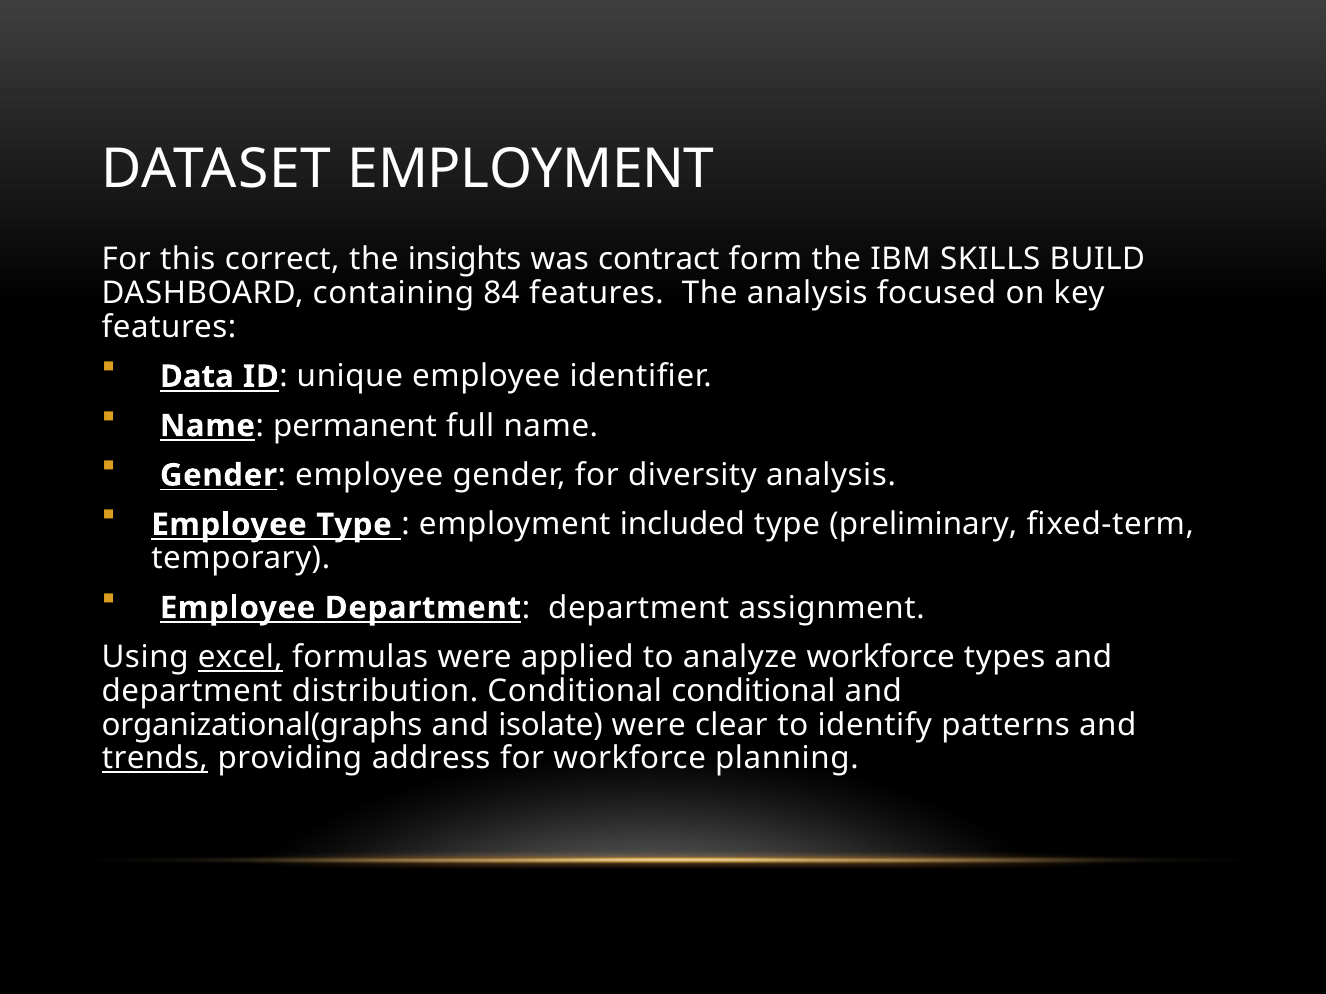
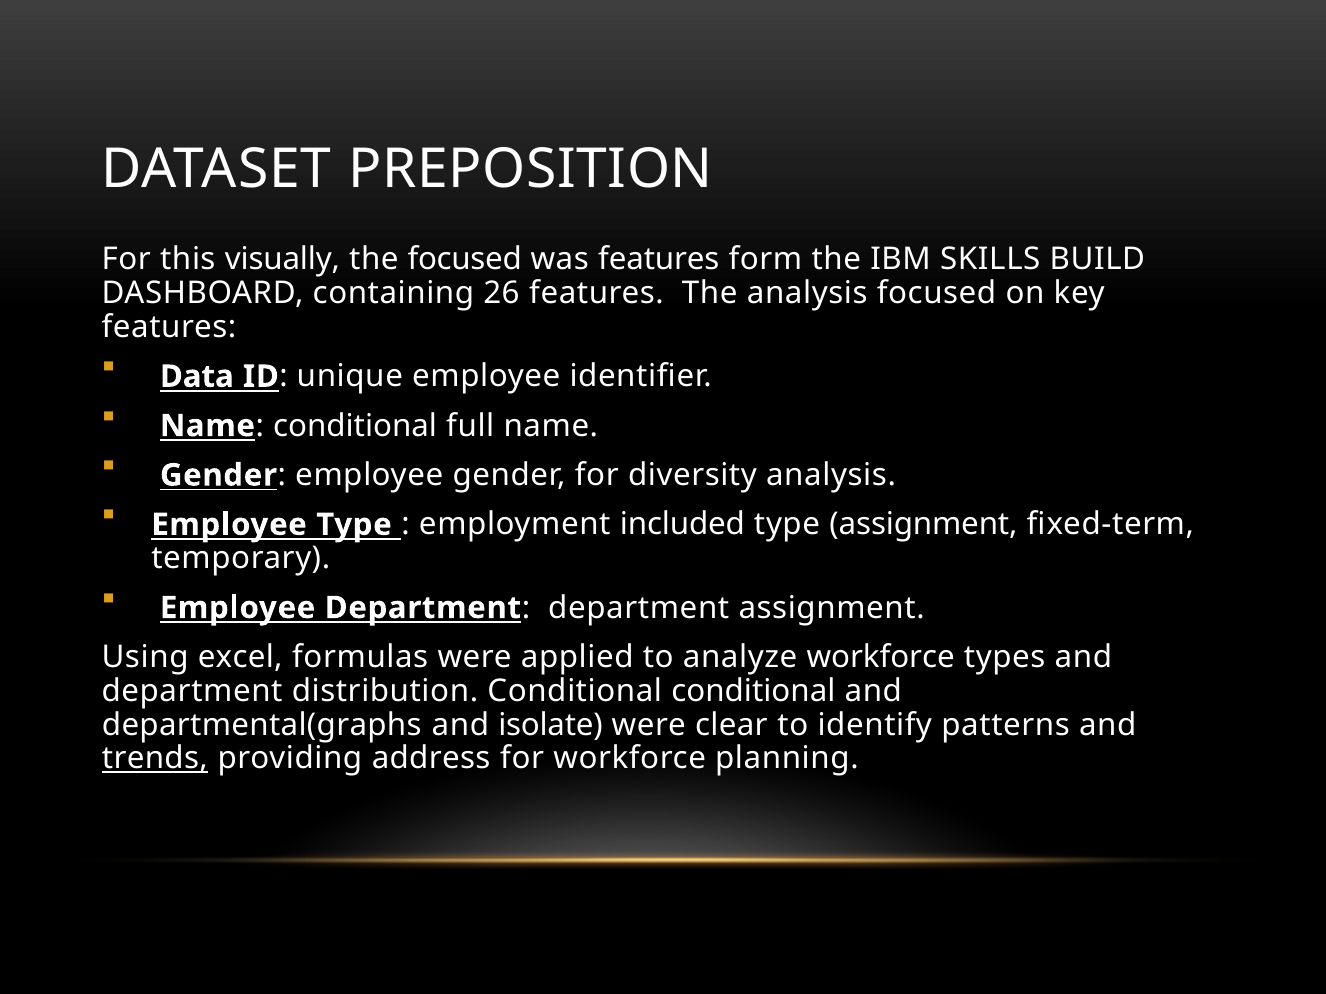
DATASET EMPLOYMENT: EMPLOYMENT -> PREPOSITION
correct: correct -> visually
the insights: insights -> focused
was contract: contract -> features
84: 84 -> 26
Name permanent: permanent -> conditional
type preliminary: preliminary -> assignment
excel underline: present -> none
organizational(graphs: organizational(graphs -> departmental(graphs
